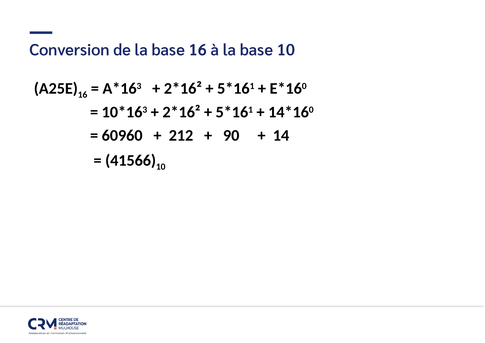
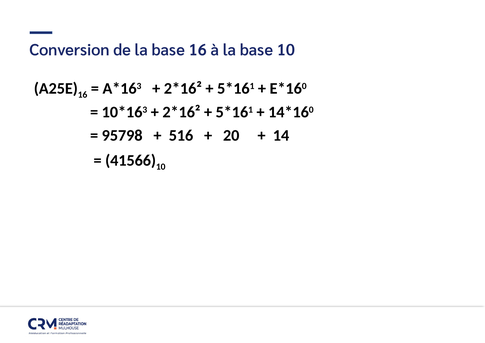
60960: 60960 -> 95798
212: 212 -> 516
90: 90 -> 20
